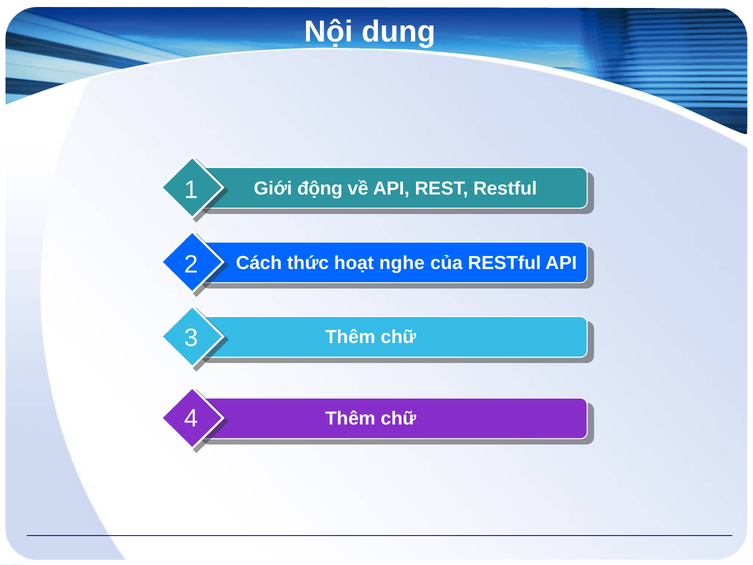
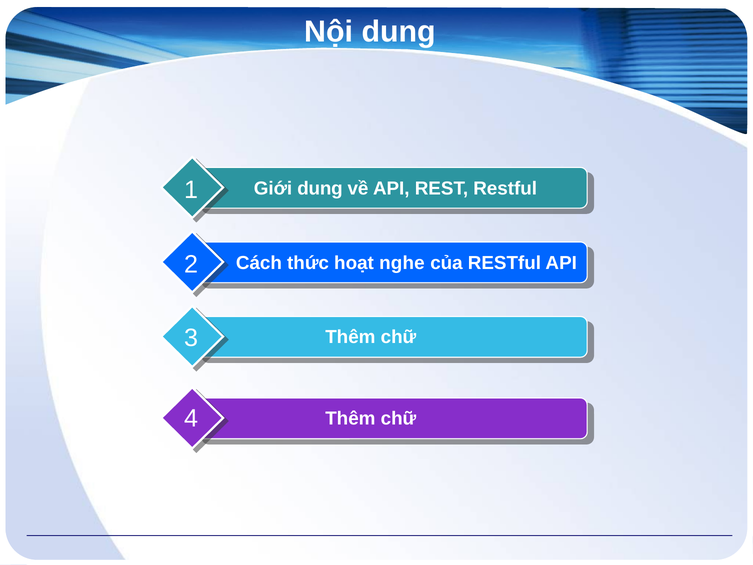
Giới động: động -> dung
